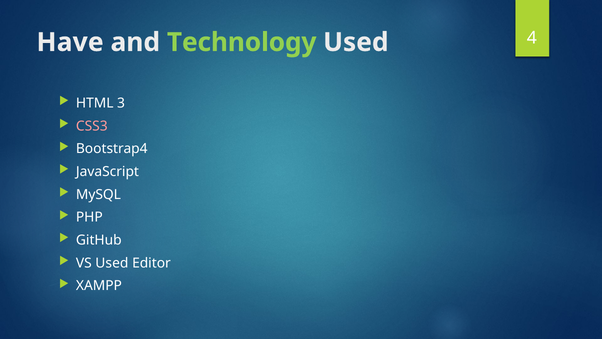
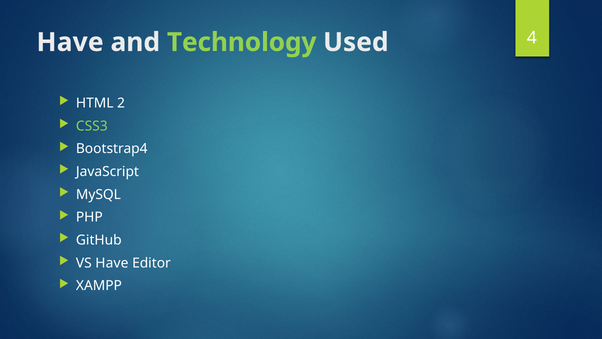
3: 3 -> 2
CSS3 colour: pink -> light green
VS Used: Used -> Have
